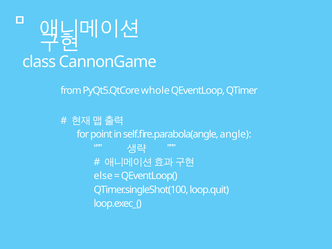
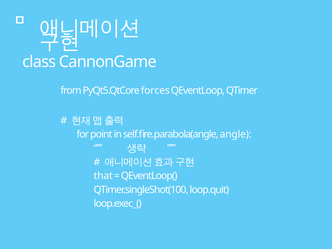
whole: whole -> forces
else: else -> that
